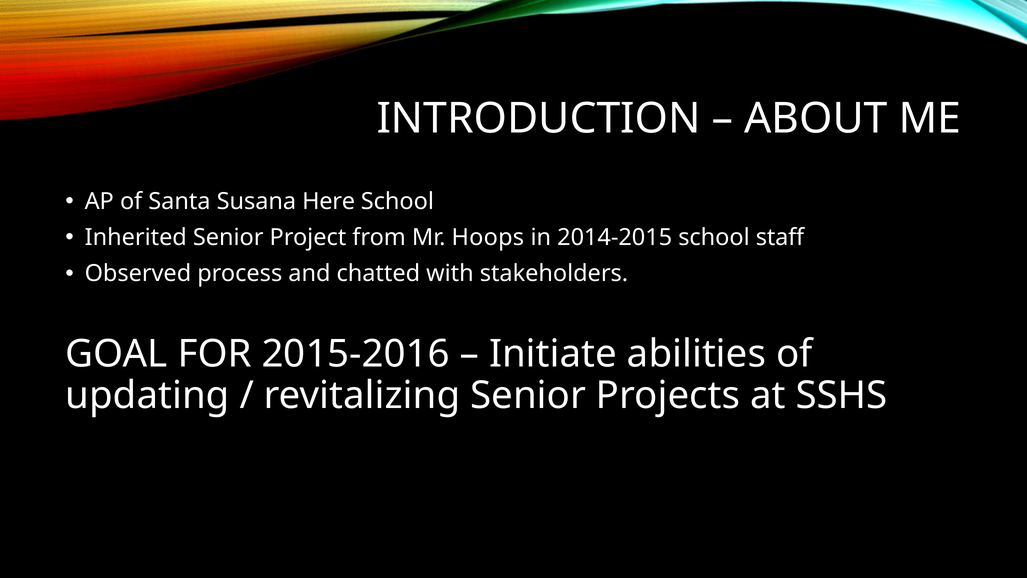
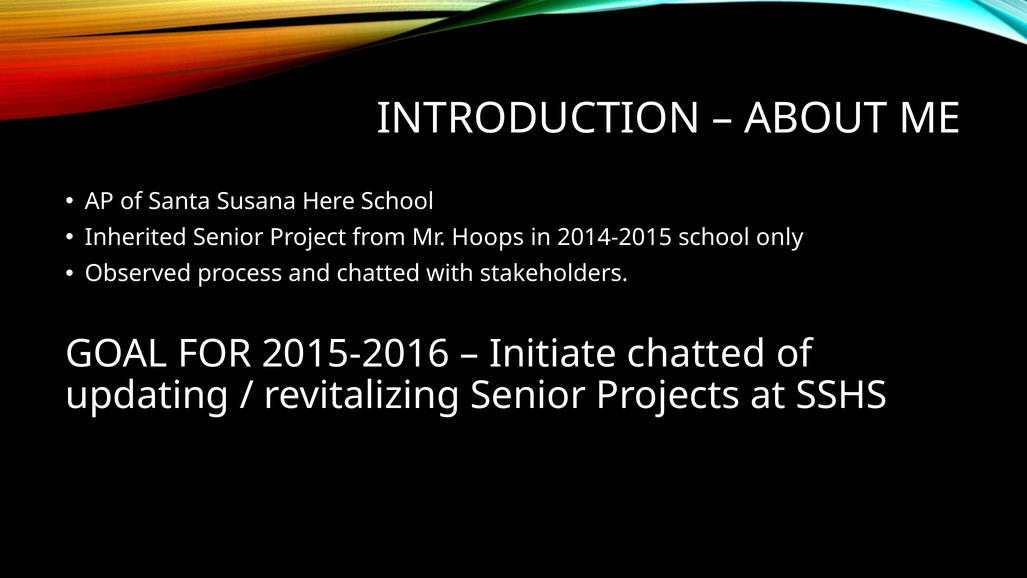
staff: staff -> only
Initiate abilities: abilities -> chatted
